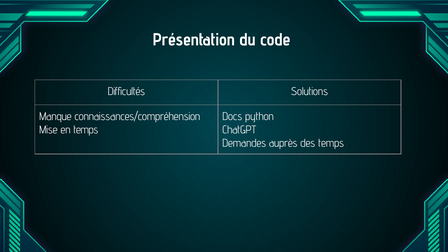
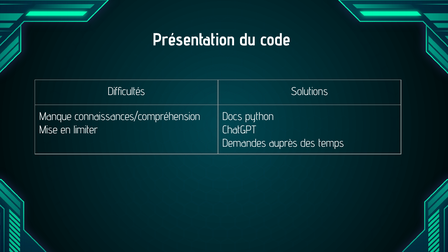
en temps: temps -> limiter
